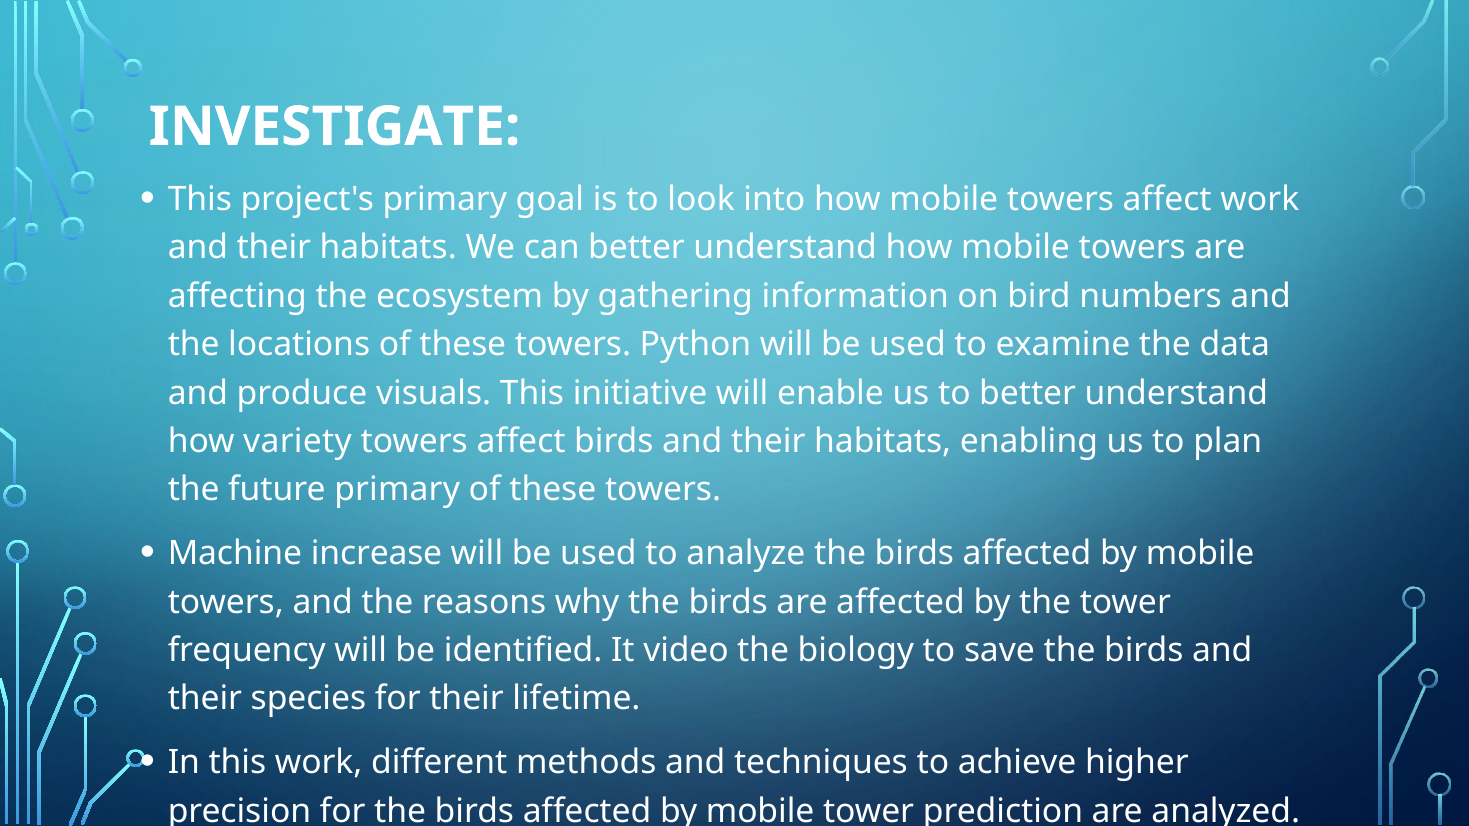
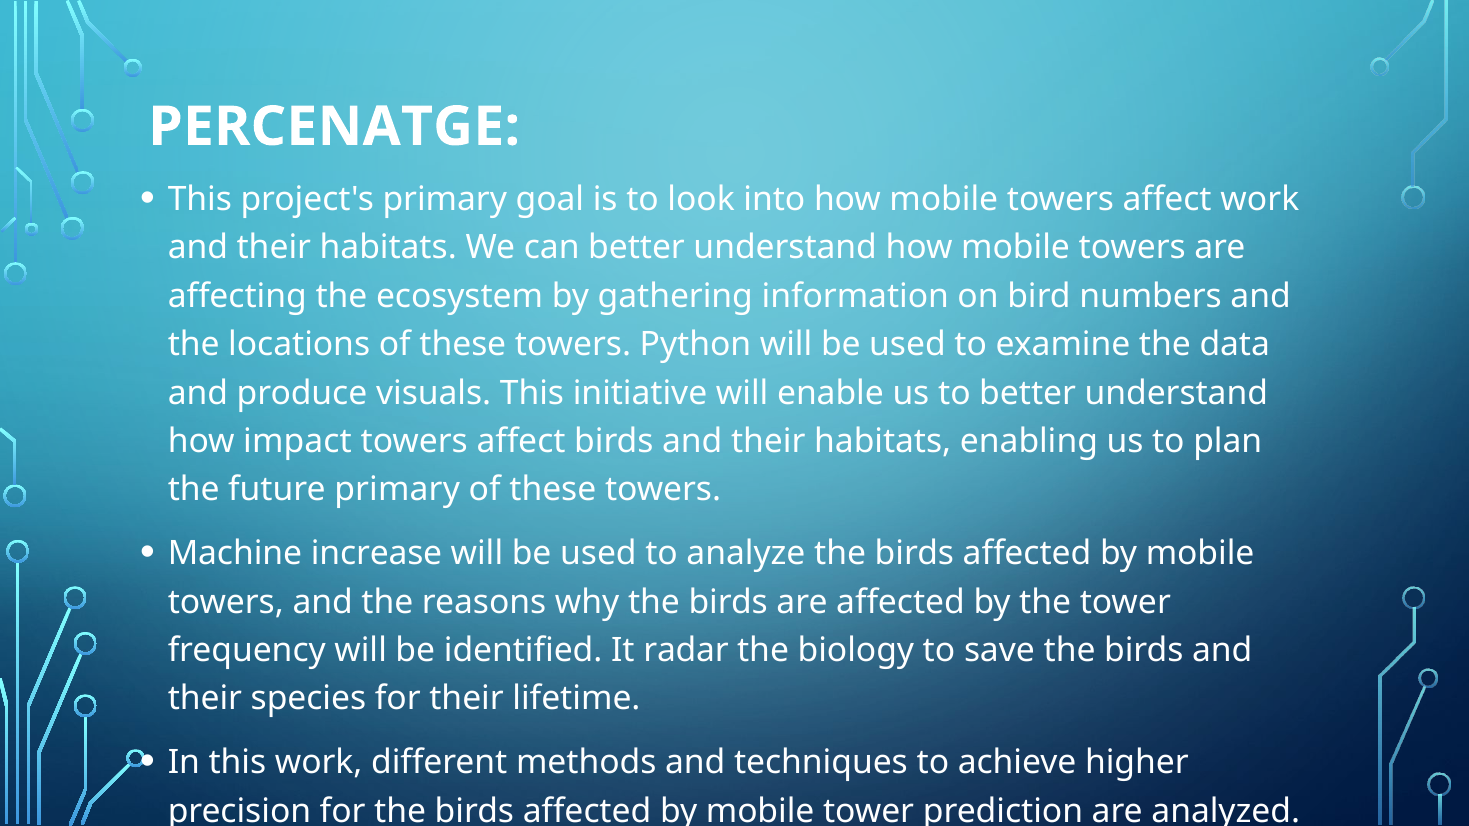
INVESTIGATE: INVESTIGATE -> PERCENATGE
variety: variety -> impact
video: video -> radar
